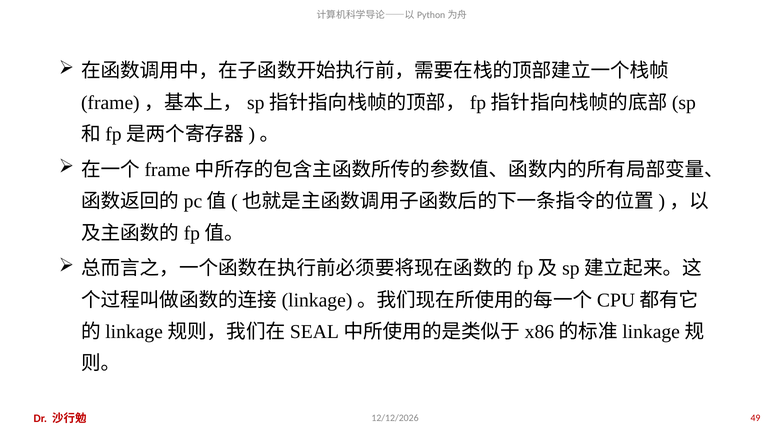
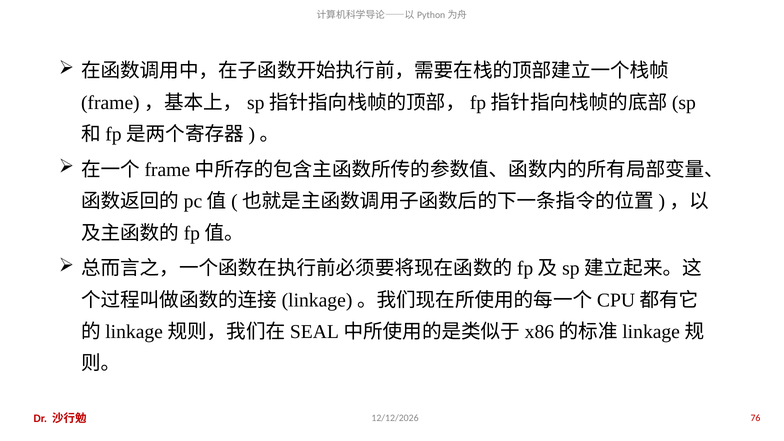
49: 49 -> 76
